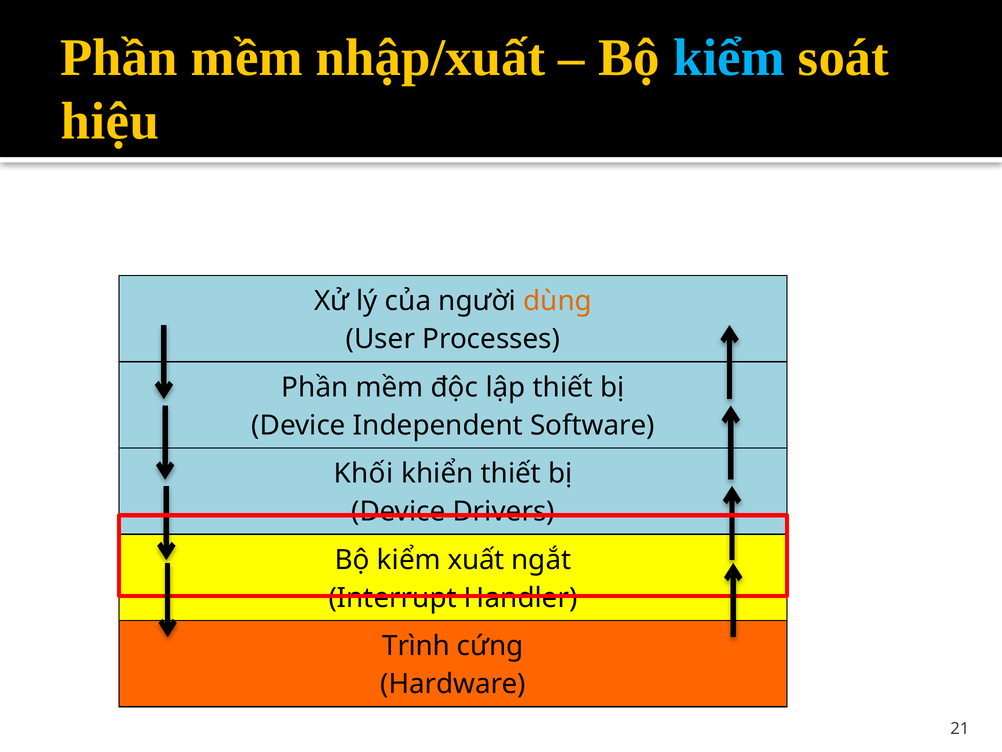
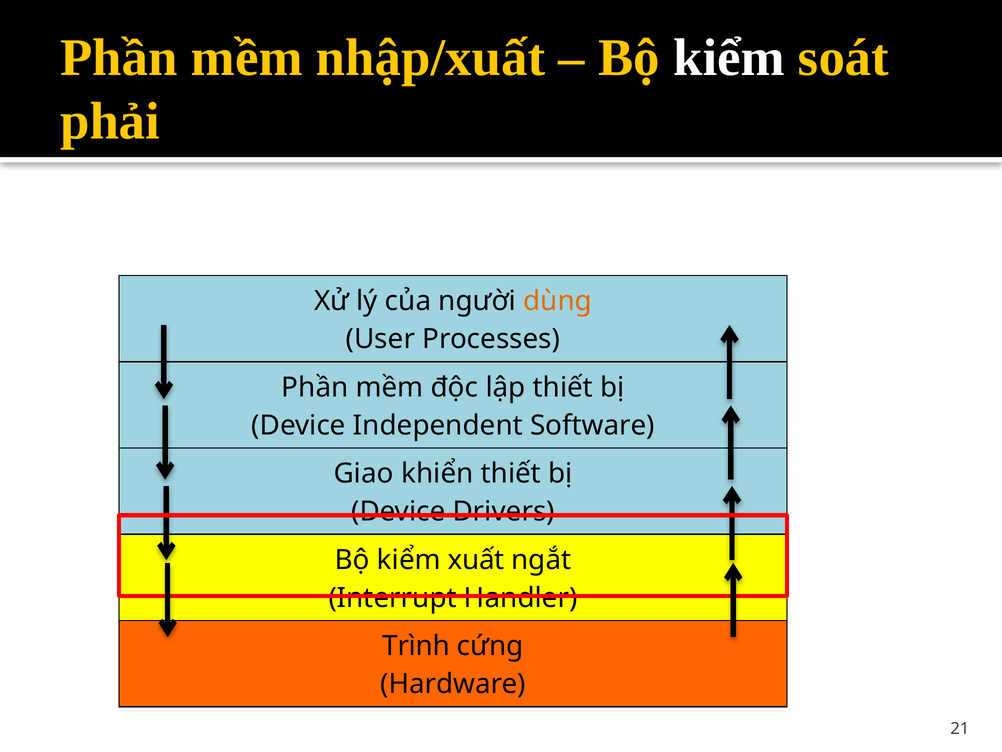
kiểm at (729, 58) colour: light blue -> white
hiệu: hiệu -> phải
Khối: Khối -> Giao
